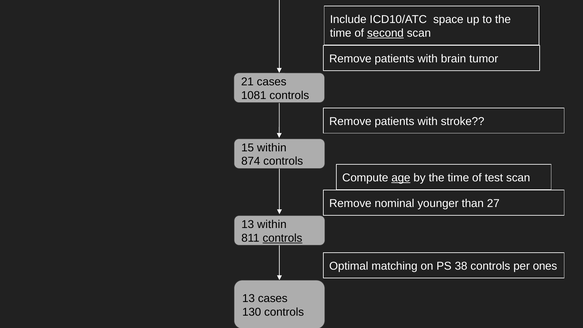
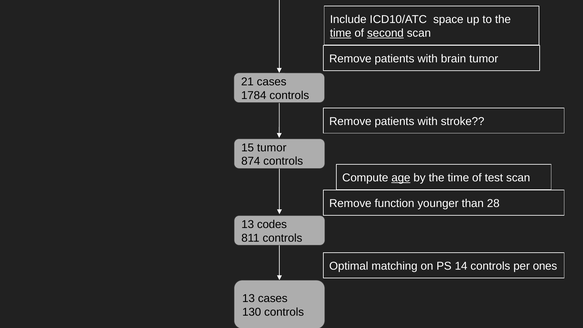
time at (341, 33) underline: none -> present
1081: 1081 -> 1784
15 within: within -> tumor
nominal: nominal -> function
27: 27 -> 28
13 within: within -> codes
controls at (282, 238) underline: present -> none
38: 38 -> 14
